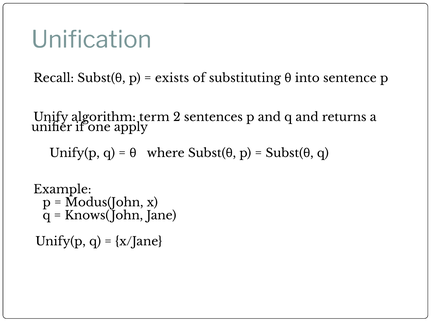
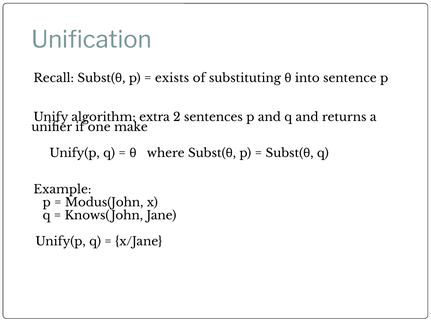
term: term -> extra
apply: apply -> make
